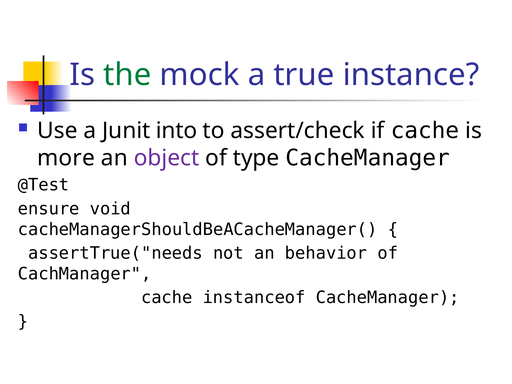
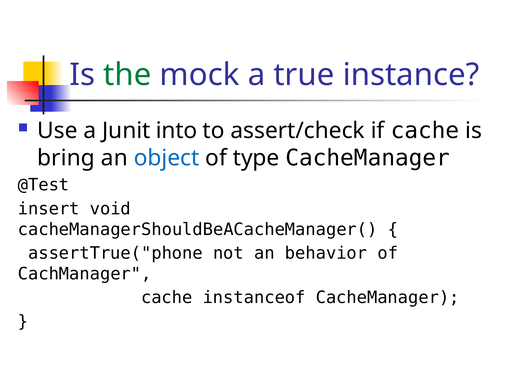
more: more -> bring
object colour: purple -> blue
ensure: ensure -> insert
assertTrue("needs: assertTrue("needs -> assertTrue("phone
